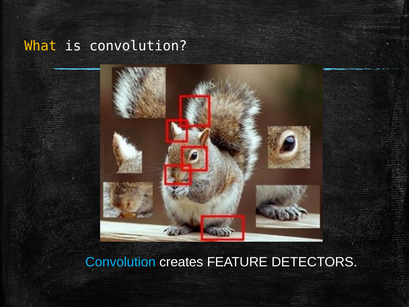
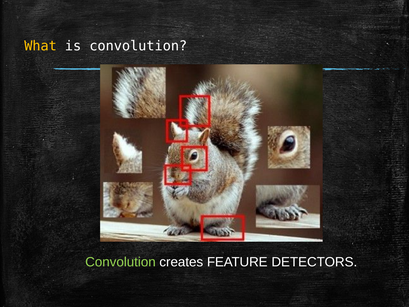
Convolution at (120, 262) colour: light blue -> light green
